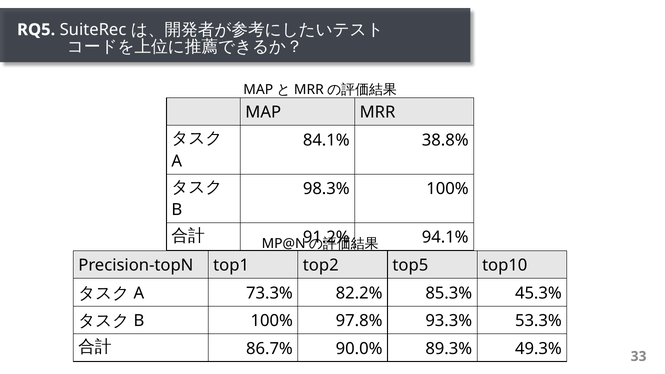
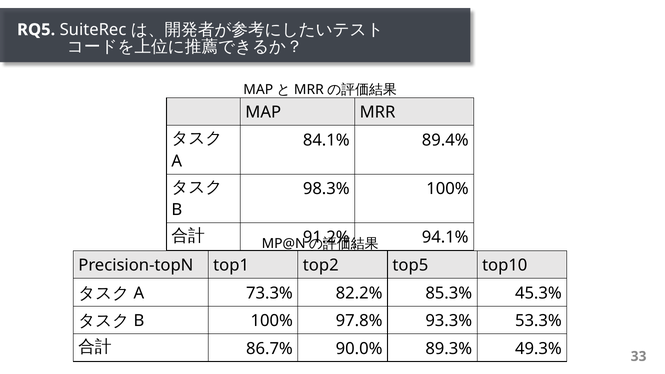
38.8%: 38.8% -> 89.4%
